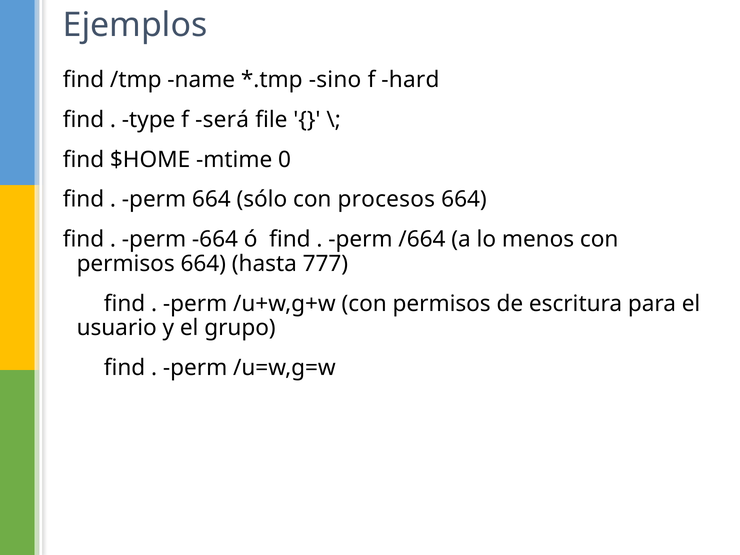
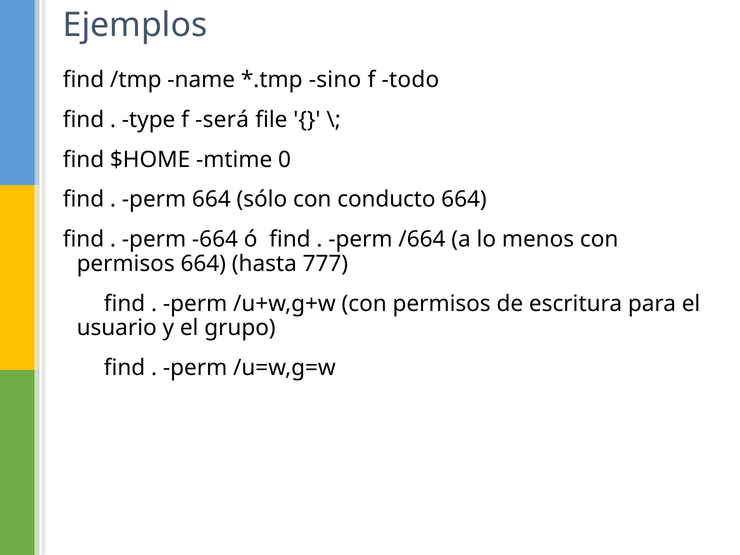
hard: hard -> todo
procesos: procesos -> conducto
